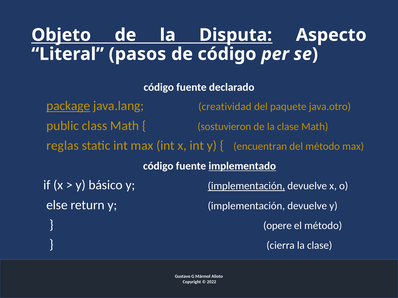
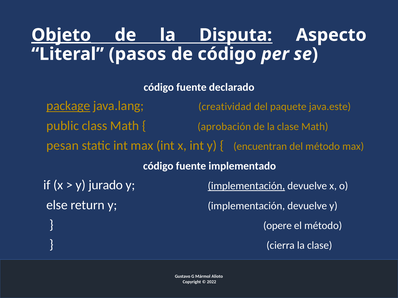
Objeto underline: none -> present
java.otro: java.otro -> java.este
sostuvieron: sostuvieron -> aprobación
reglas: reglas -> pesan
implementado underline: present -> none
básico: básico -> jurado
